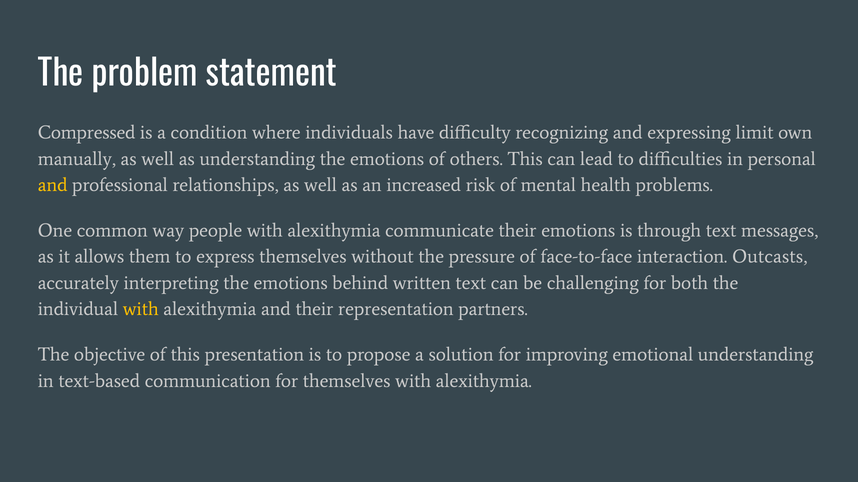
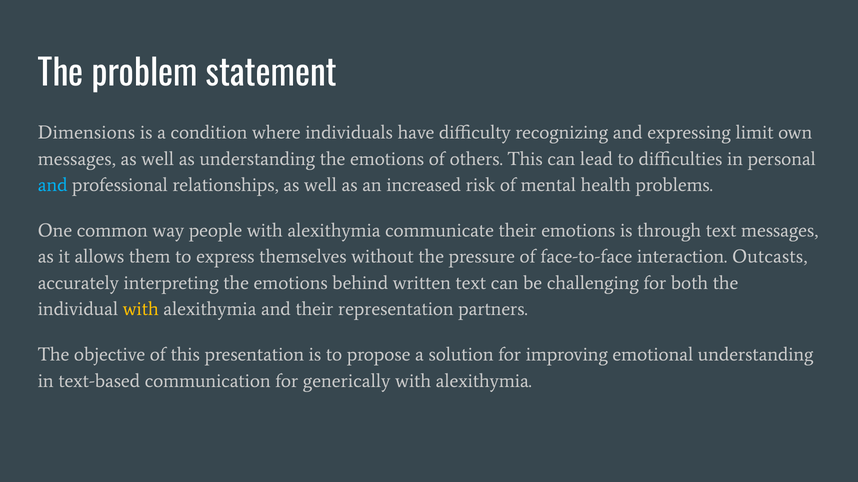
Compressed: Compressed -> Dimensions
manually at (77, 159): manually -> messages
and at (53, 185) colour: yellow -> light blue
for themselves: themselves -> generically
